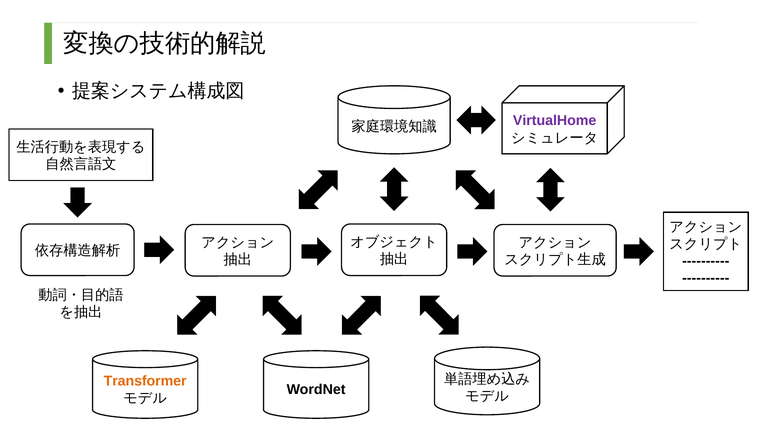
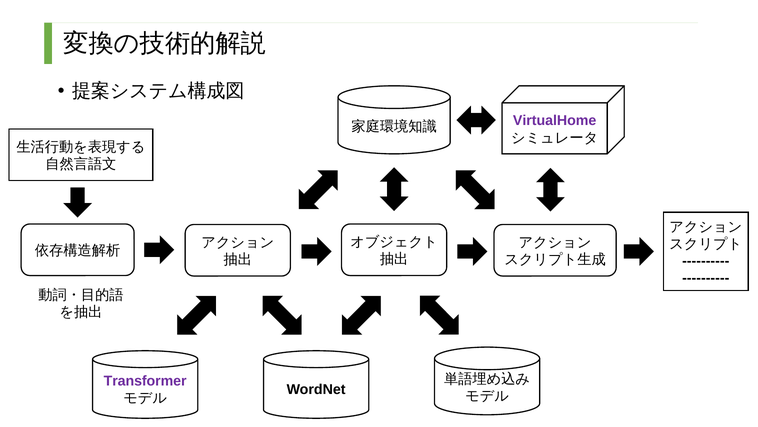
Transformer colour: orange -> purple
